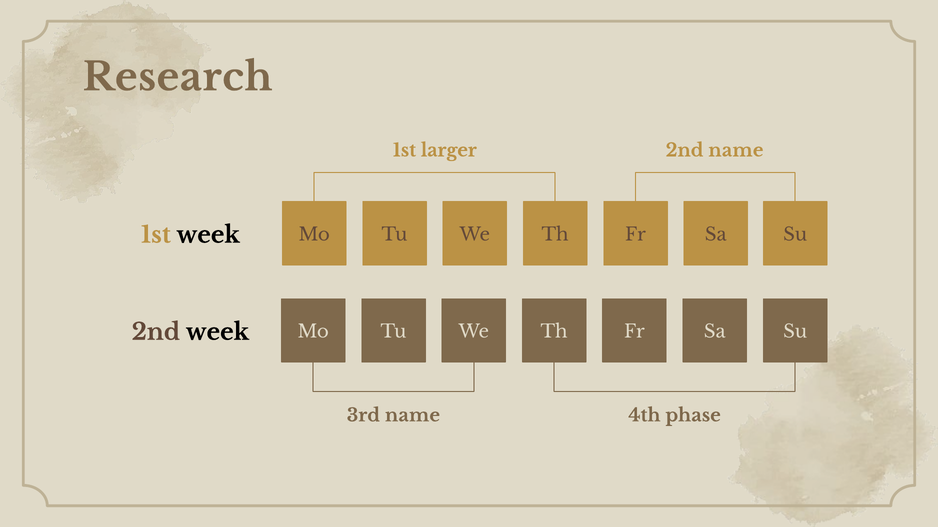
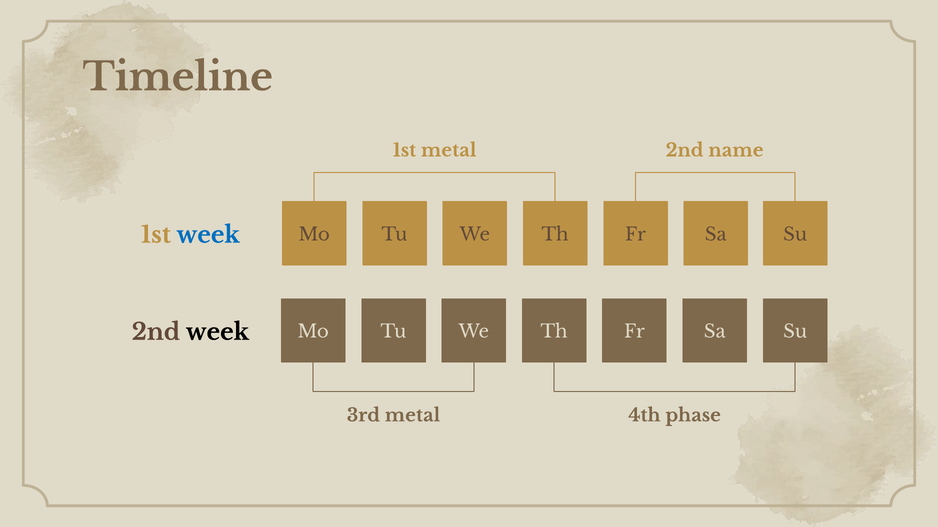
Research: Research -> Timeline
1st larger: larger -> metal
week at (208, 235) colour: black -> blue
3rd name: name -> metal
